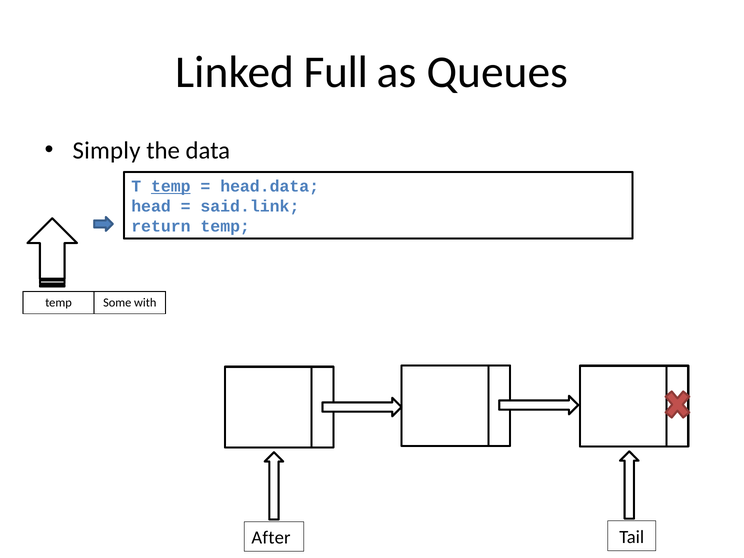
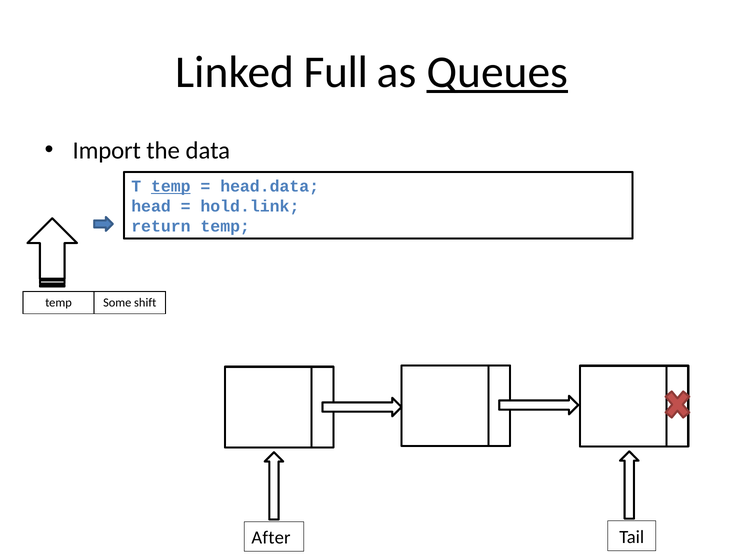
Queues underline: none -> present
Simply: Simply -> Import
said.link: said.link -> hold.link
with: with -> shift
